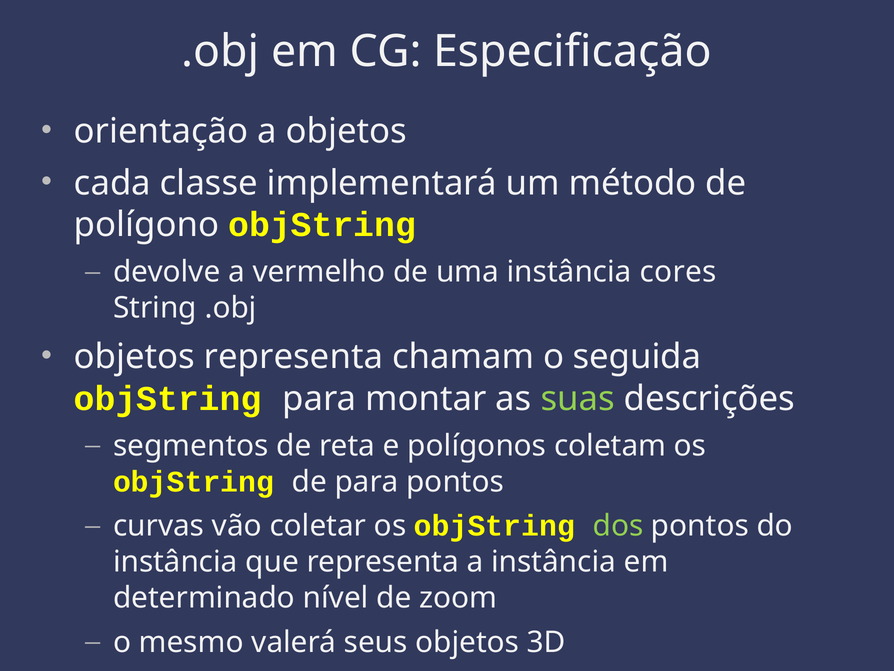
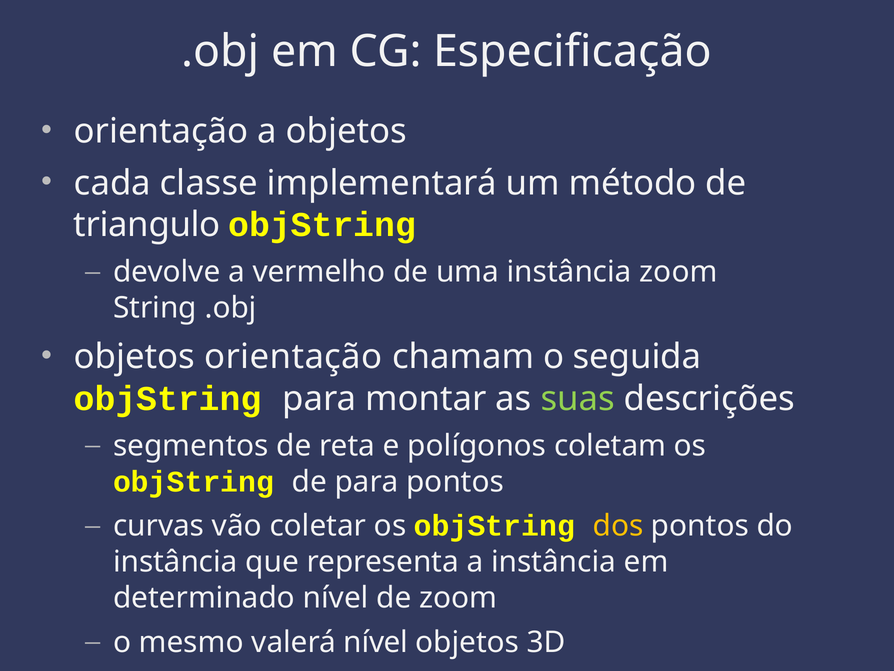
polígono: polígono -> triangulo
instância cores: cores -> zoom
objetos representa: representa -> orientação
dos colour: light green -> yellow
valerá seus: seus -> nível
